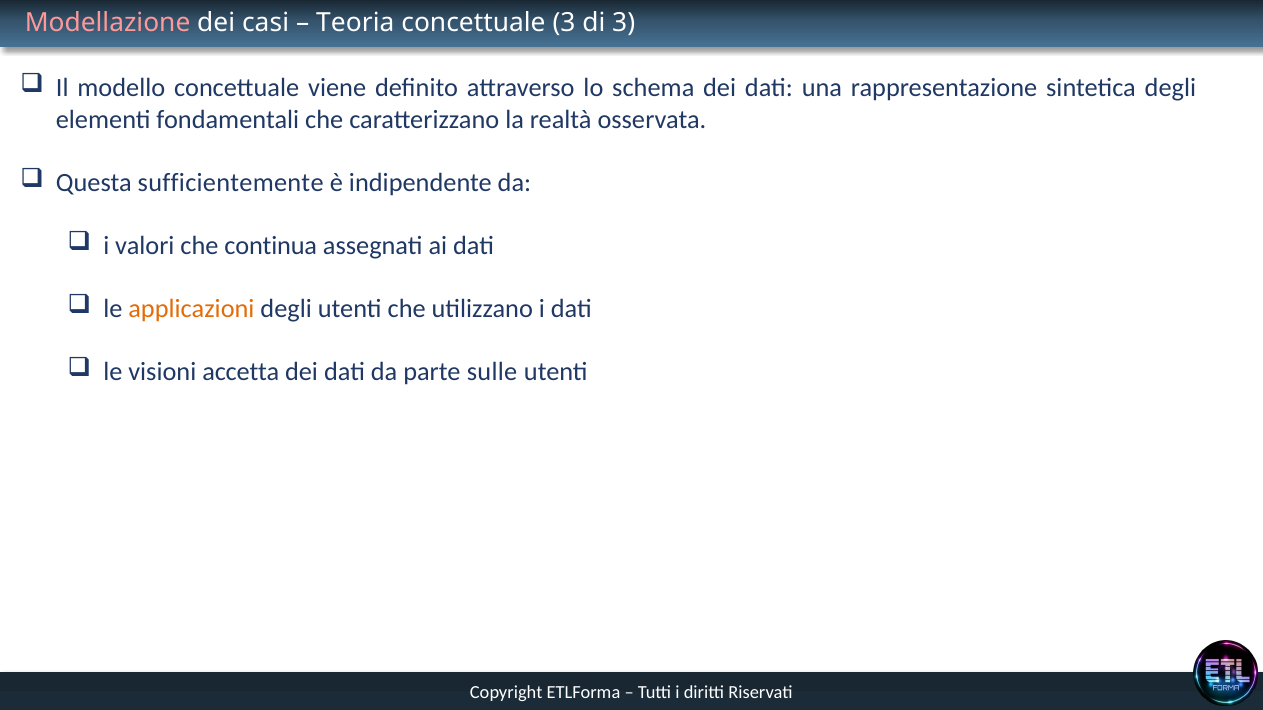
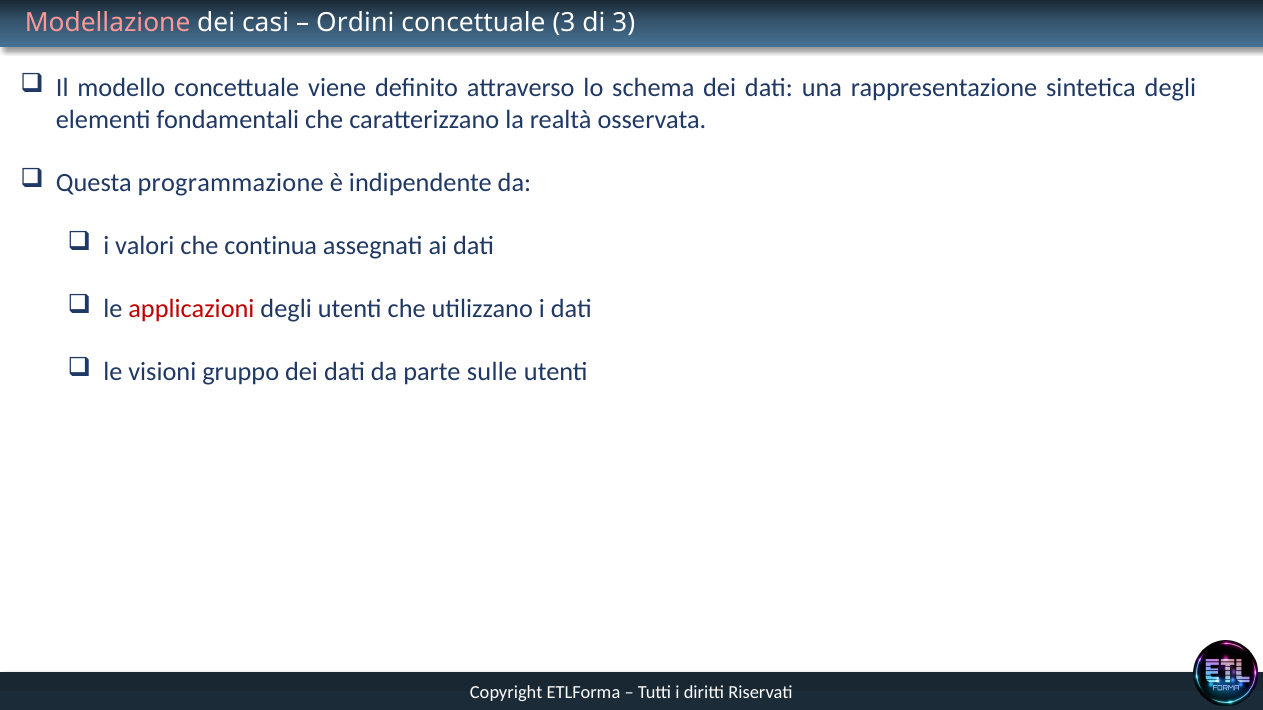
Teoria: Teoria -> Ordini
sufficientemente: sufficientemente -> programmazione
applicazioni colour: orange -> red
accetta: accetta -> gruppo
